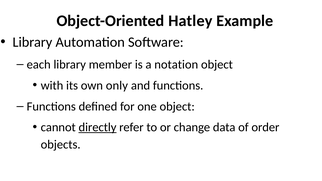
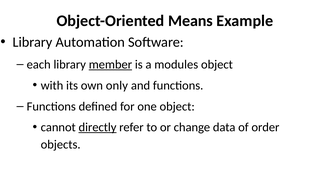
Hatley: Hatley -> Means
member underline: none -> present
notation: notation -> modules
